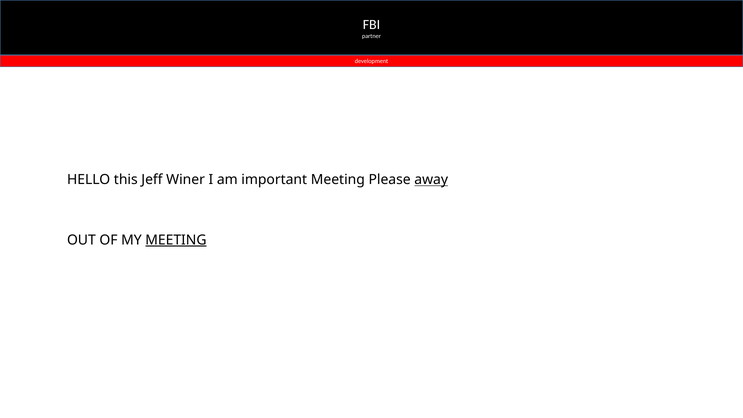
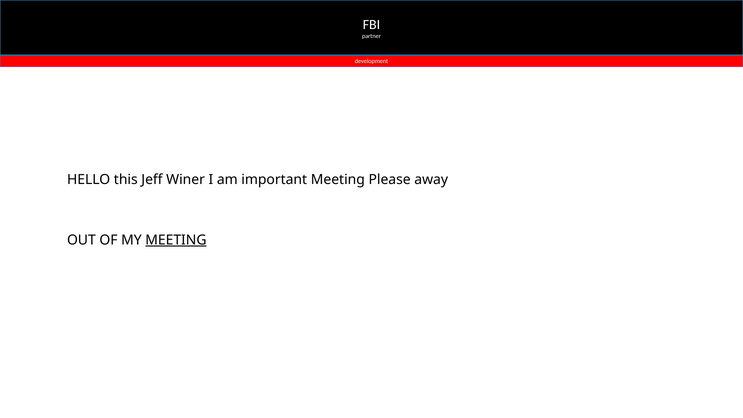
away underline: present -> none
